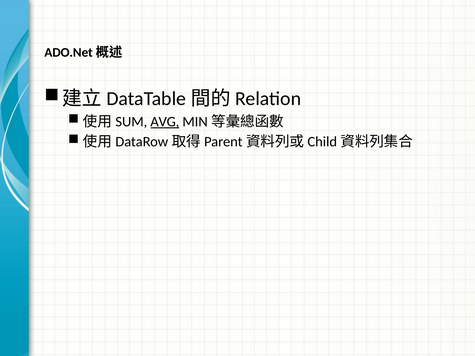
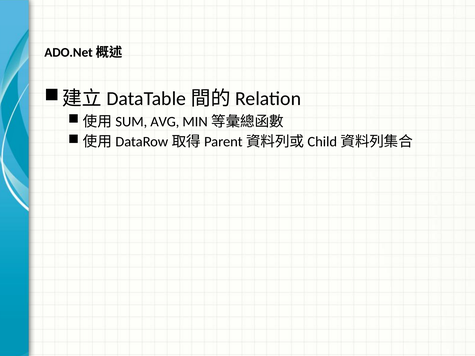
AVG underline: present -> none
